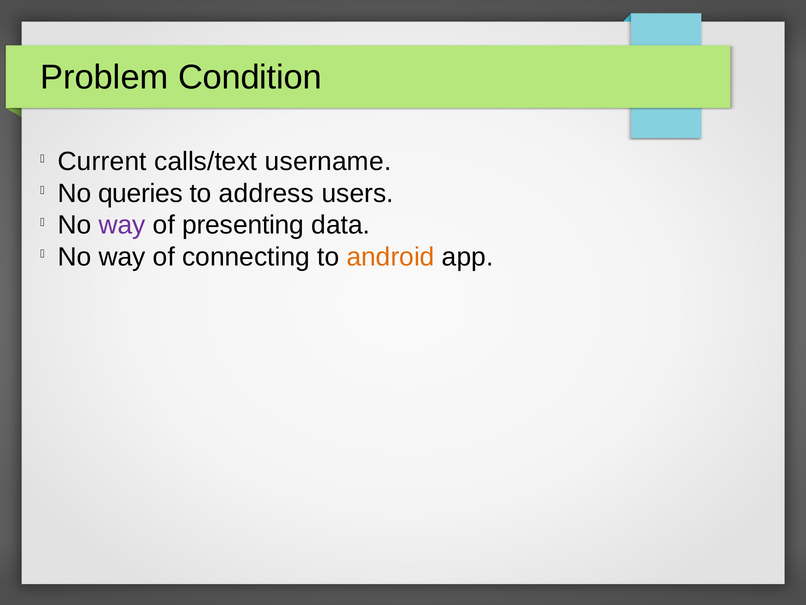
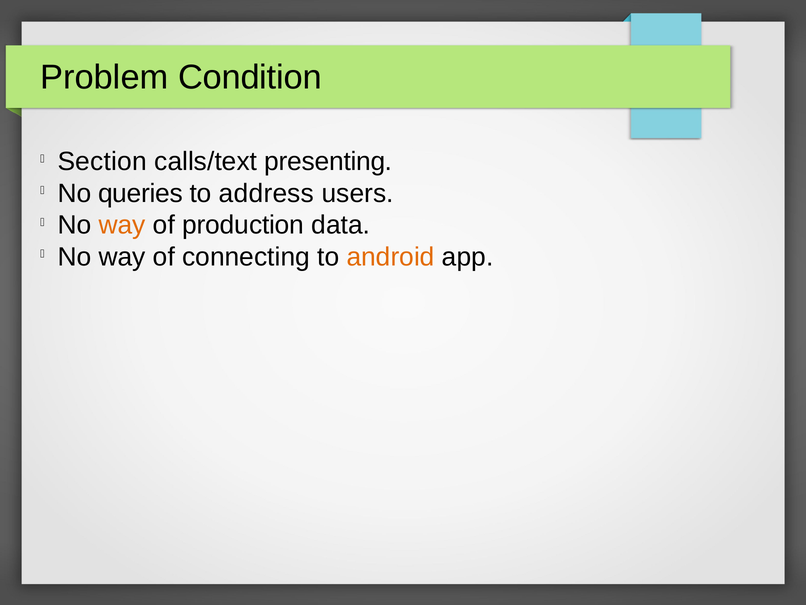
Current: Current -> Section
username: username -> presenting
way at (122, 225) colour: purple -> orange
presenting: presenting -> production
